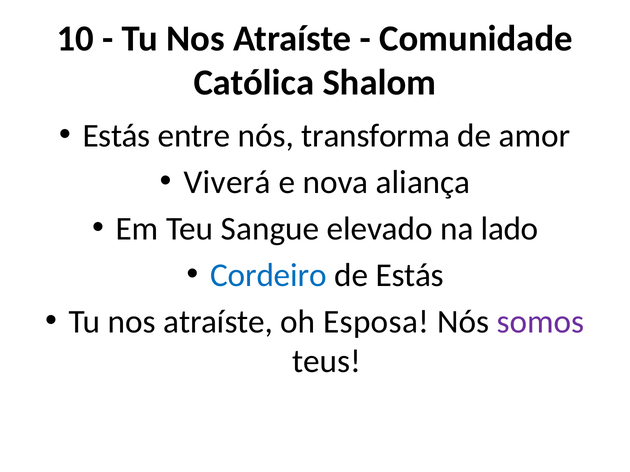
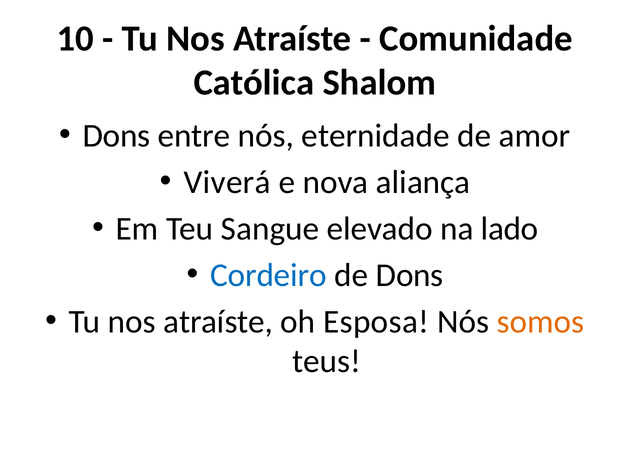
Estás at (117, 136): Estás -> Dons
transforma: transforma -> eternidade
de Estás: Estás -> Dons
somos colour: purple -> orange
